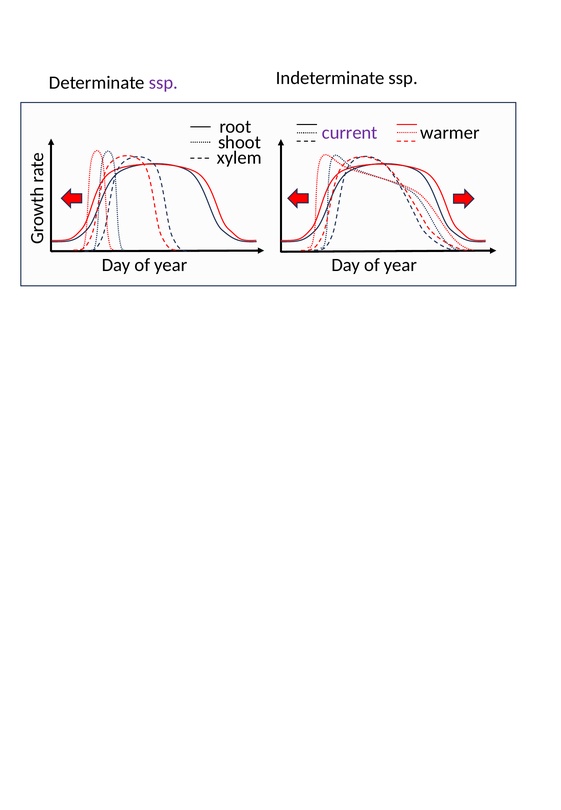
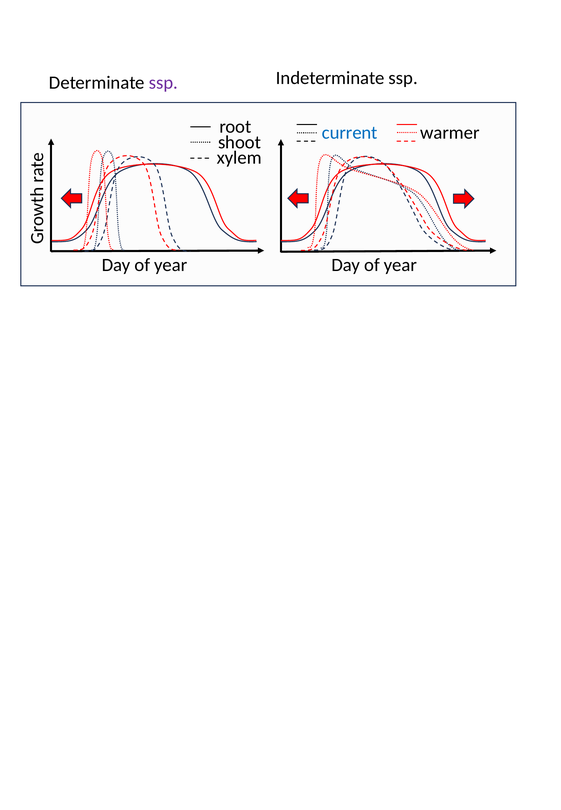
current colour: purple -> blue
